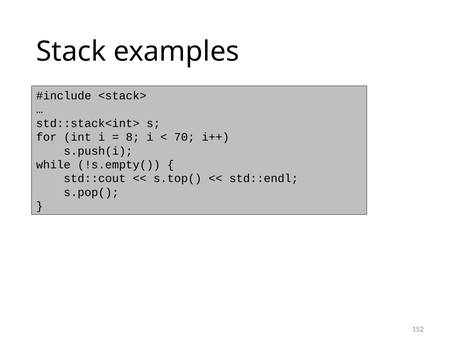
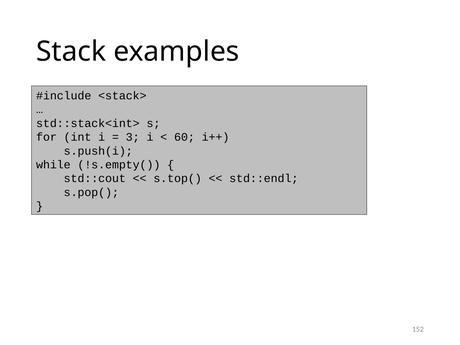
8: 8 -> 3
70: 70 -> 60
